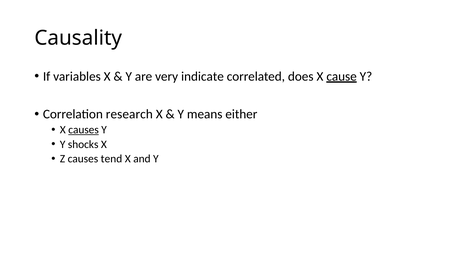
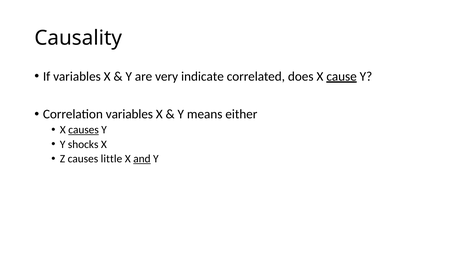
Correlation research: research -> variables
tend: tend -> little
and underline: none -> present
